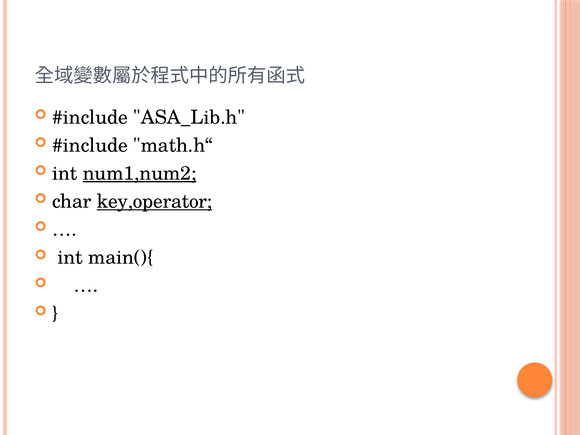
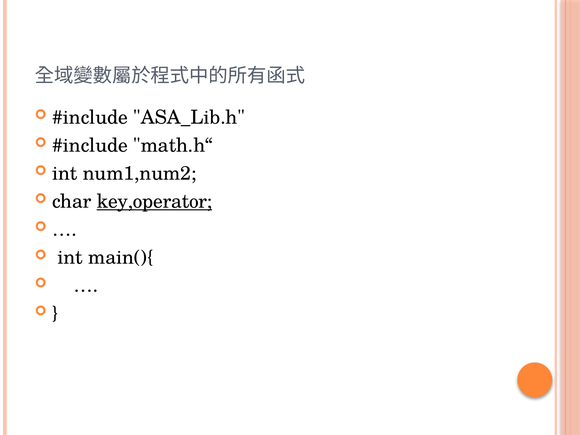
num1,num2 underline: present -> none
